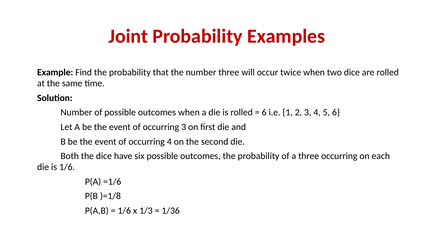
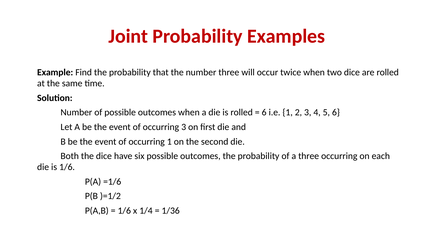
occurring 4: 4 -> 1
)=1/8: )=1/8 -> )=1/2
1/3: 1/3 -> 1/4
